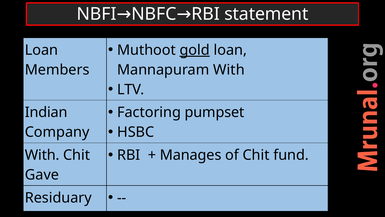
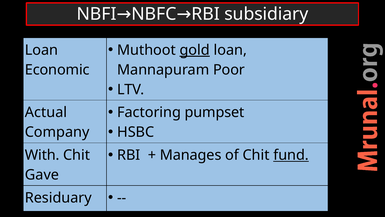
statement: statement -> subsidiary
Members: Members -> Economic
Mannapuram With: With -> Poor
Indian: Indian -> Actual
fund underline: none -> present
